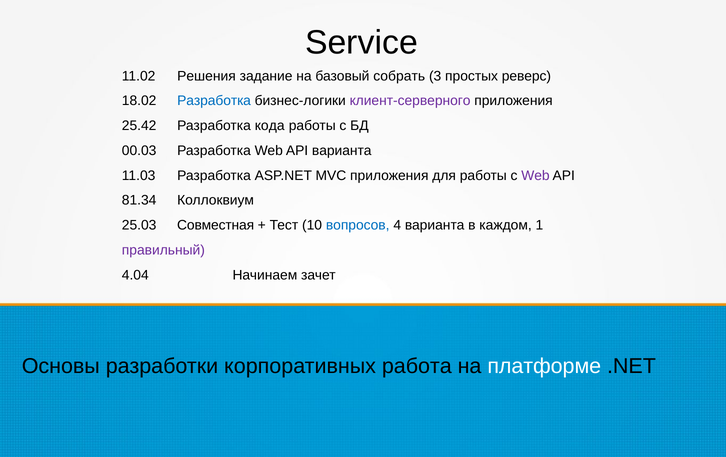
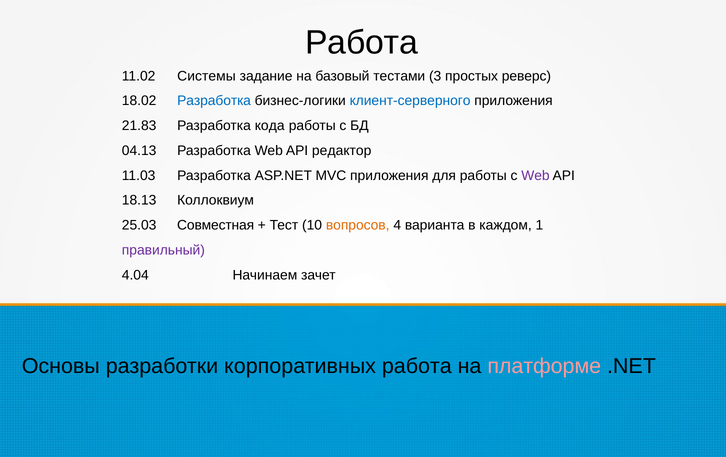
Service at (362, 43): Service -> Работа
Решения: Решения -> Системы
собрать: собрать -> тестами
клиент-серверного colour: purple -> blue
25.42: 25.42 -> 21.83
00.03: 00.03 -> 04.13
API варианта: варианта -> редактор
81.34: 81.34 -> 18.13
вопросов colour: blue -> orange
платформе colour: white -> pink
